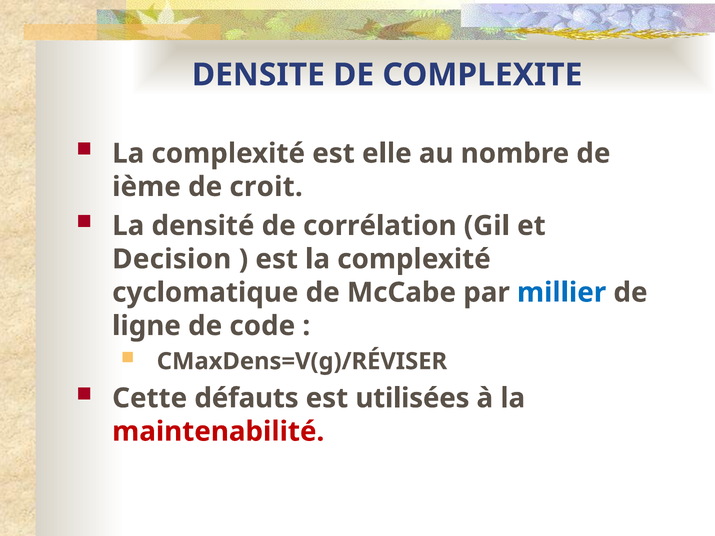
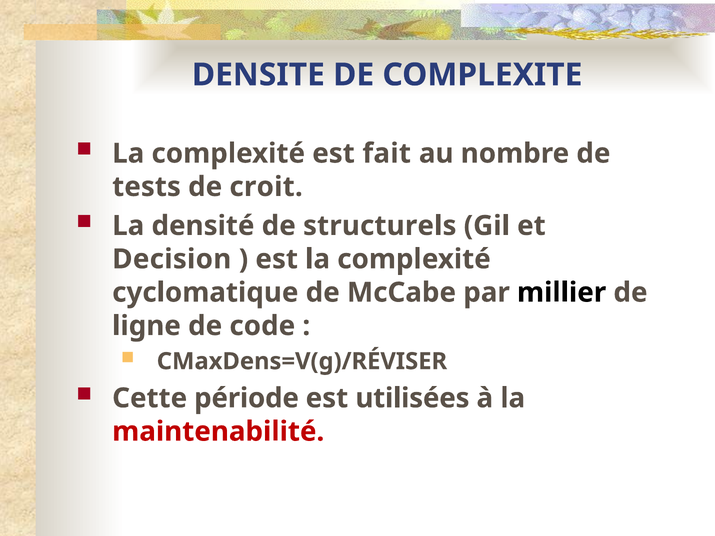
elle: elle -> fait
ième: ième -> tests
corrélation: corrélation -> structurels
millier colour: blue -> black
défauts: défauts -> période
